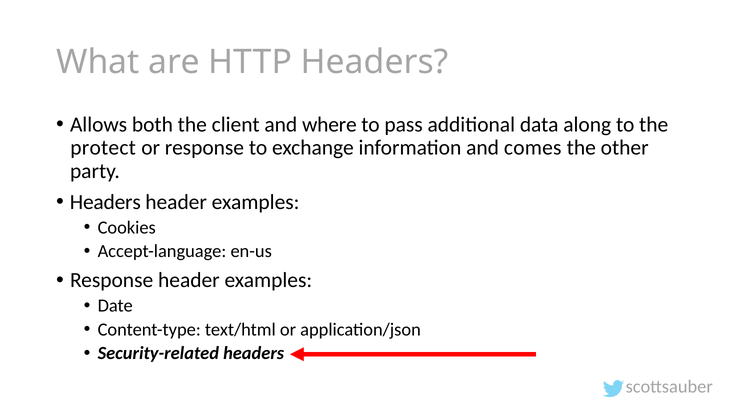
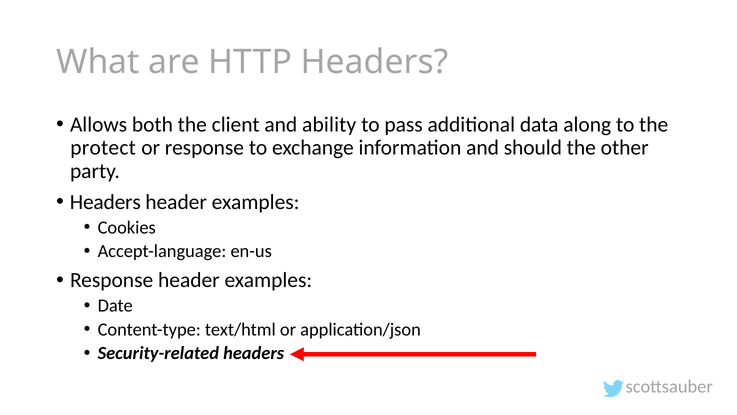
where: where -> ability
comes: comes -> should
